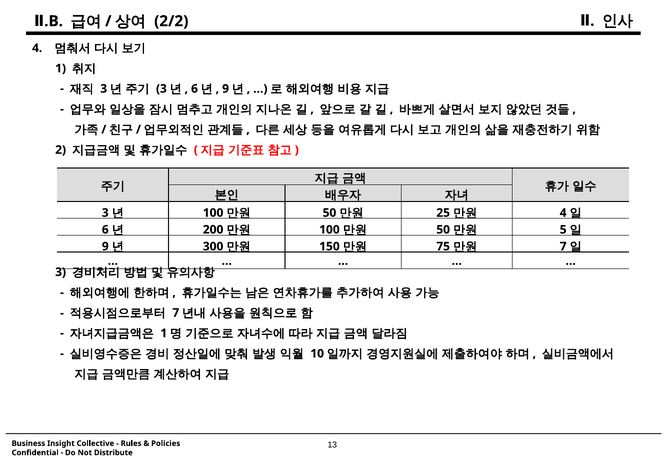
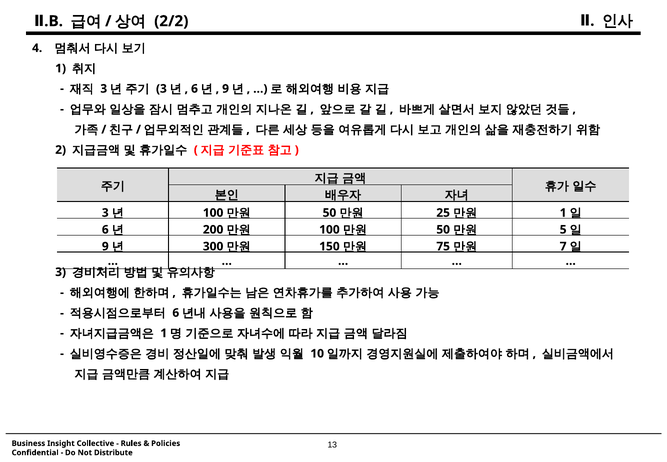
4 at (563, 213): 4 -> 1
7 at (176, 313): 7 -> 6
